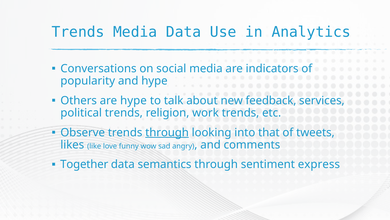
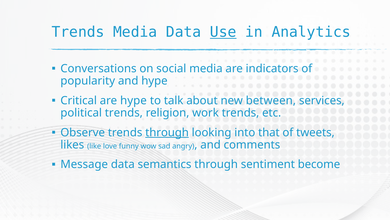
Use underline: none -> present
Others: Others -> Critical
feedback: feedback -> between
Together: Together -> Message
express: express -> become
